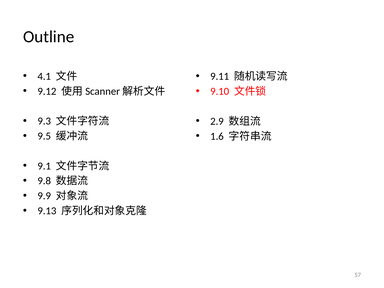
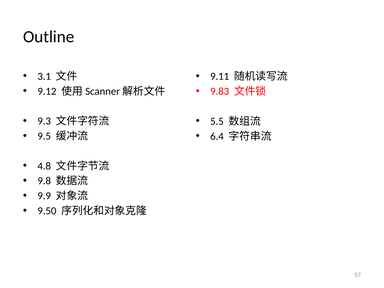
4.1: 4.1 -> 3.1
9.10: 9.10 -> 9.83
2.9: 2.9 -> 5.5
1.6: 1.6 -> 6.4
9.1: 9.1 -> 4.8
9.13: 9.13 -> 9.50
